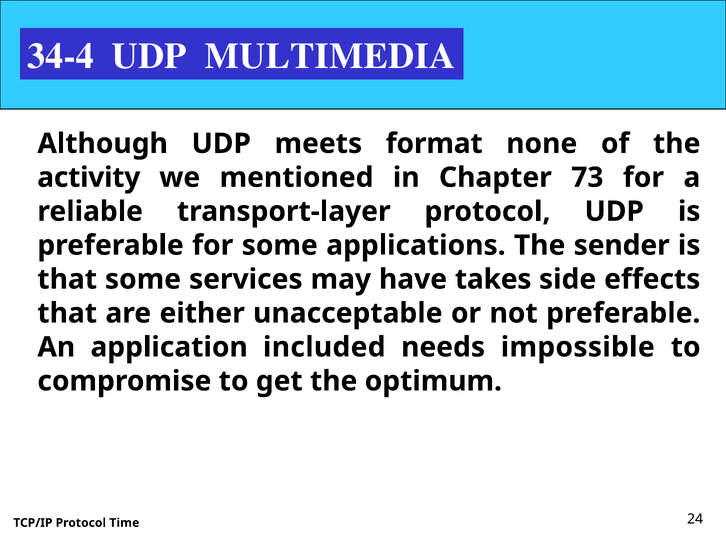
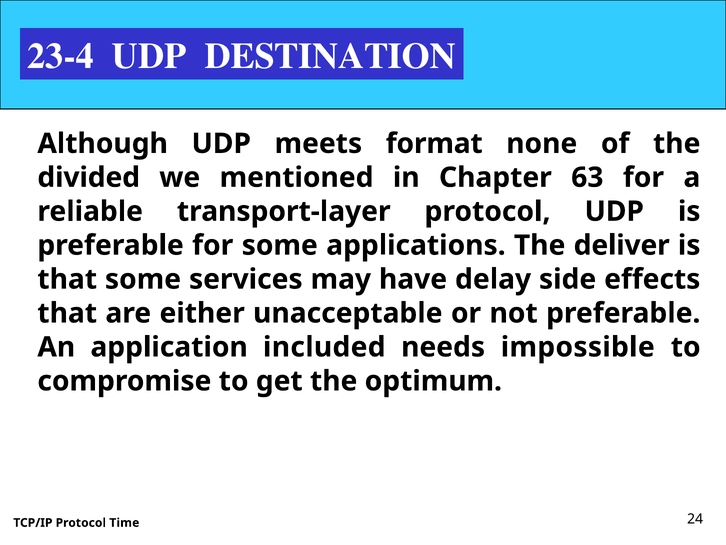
34-4: 34-4 -> 23-4
MULTIMEDIA: MULTIMEDIA -> DESTINATION
activity: activity -> divided
73: 73 -> 63
sender: sender -> deliver
takes: takes -> delay
